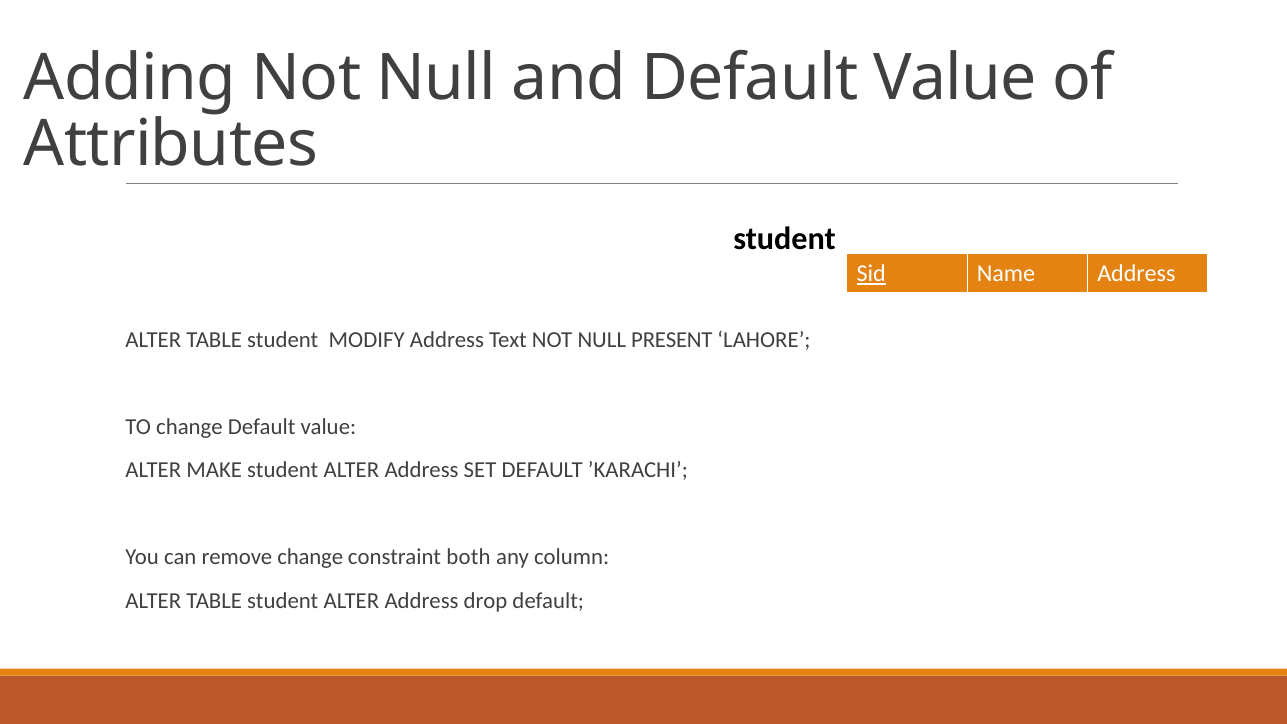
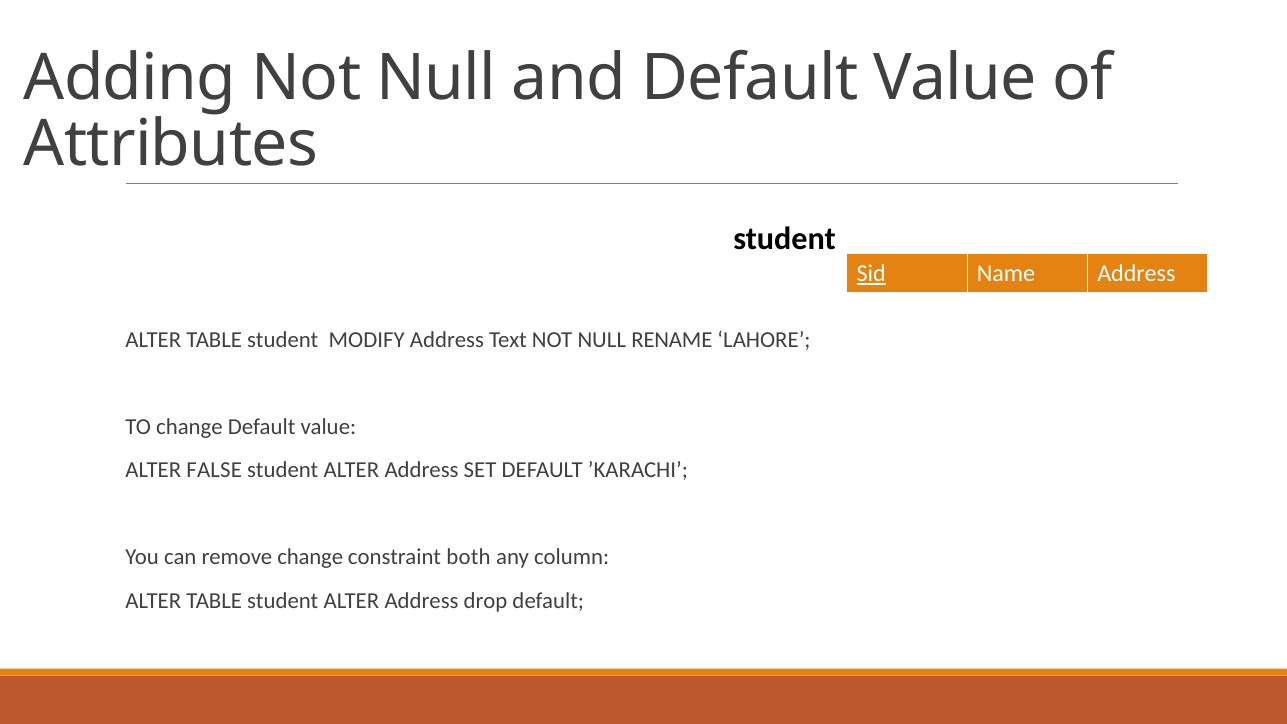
PRESENT: PRESENT -> RENAME
MAKE: MAKE -> FALSE
